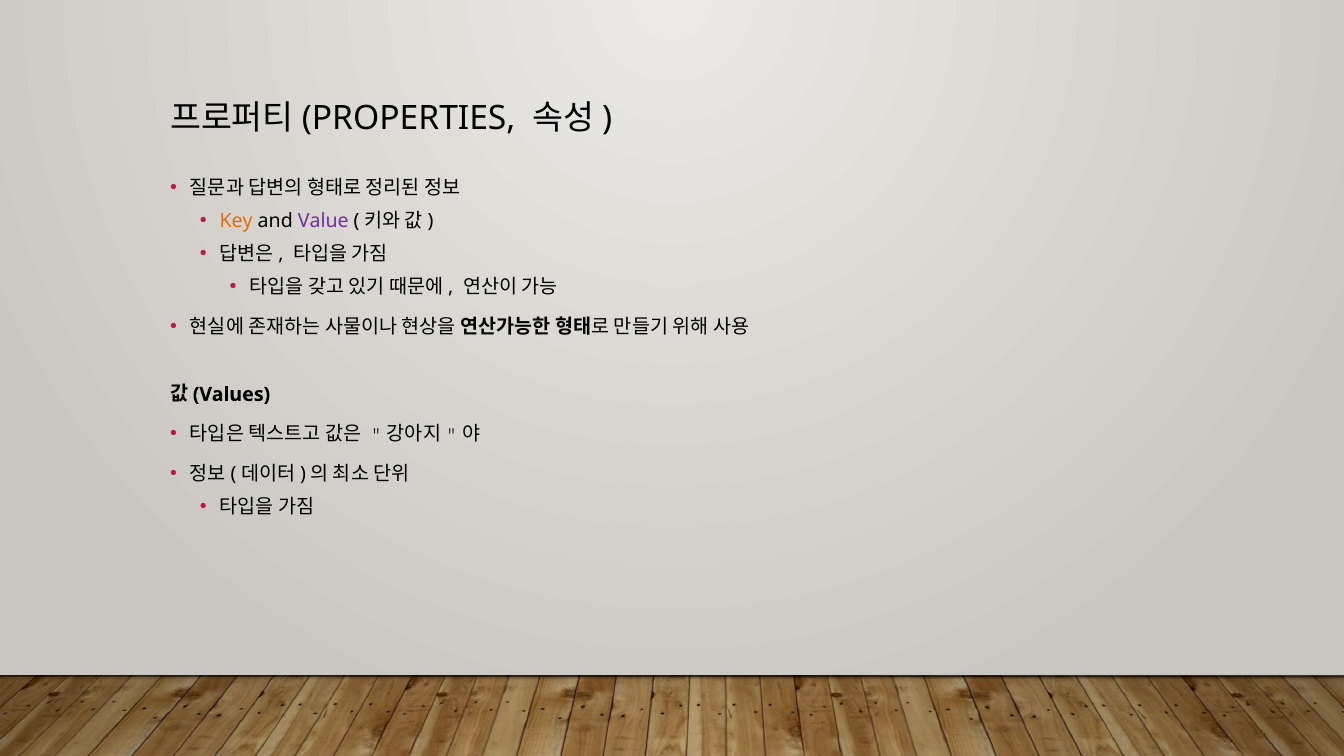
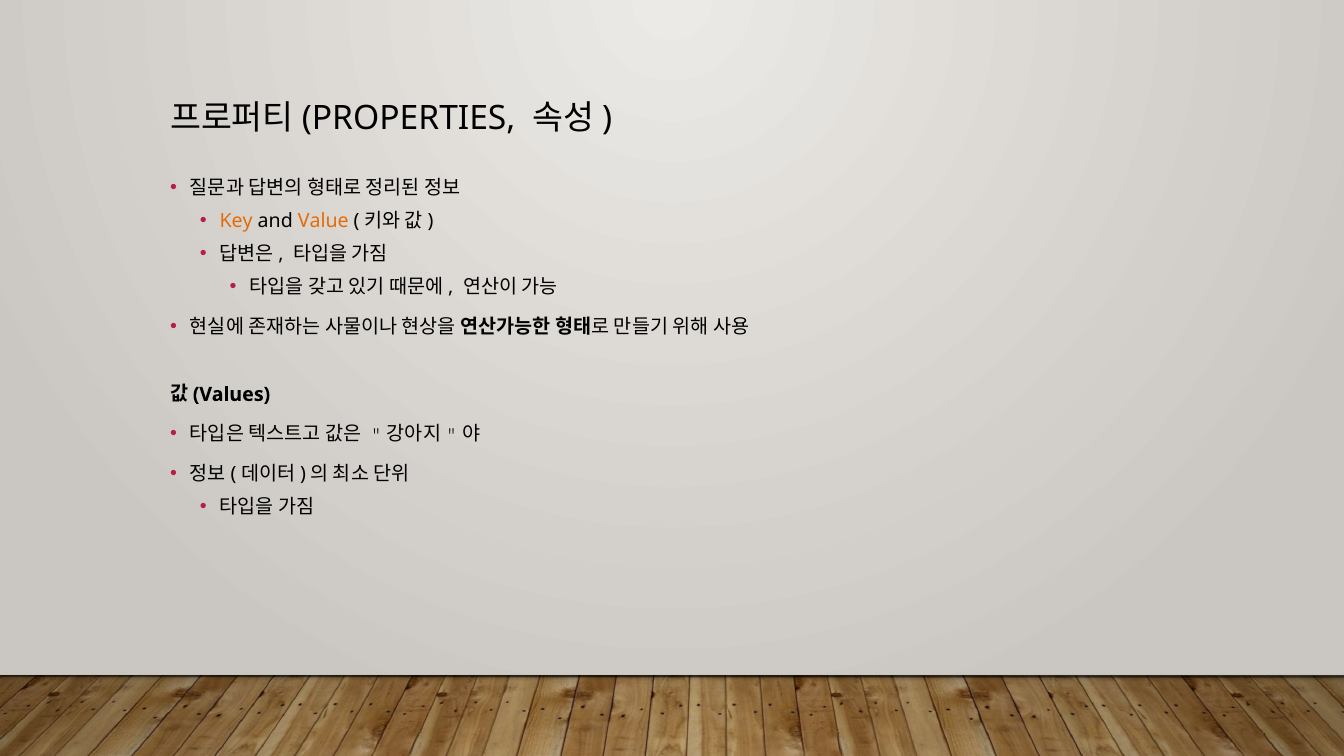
Value colour: purple -> orange
